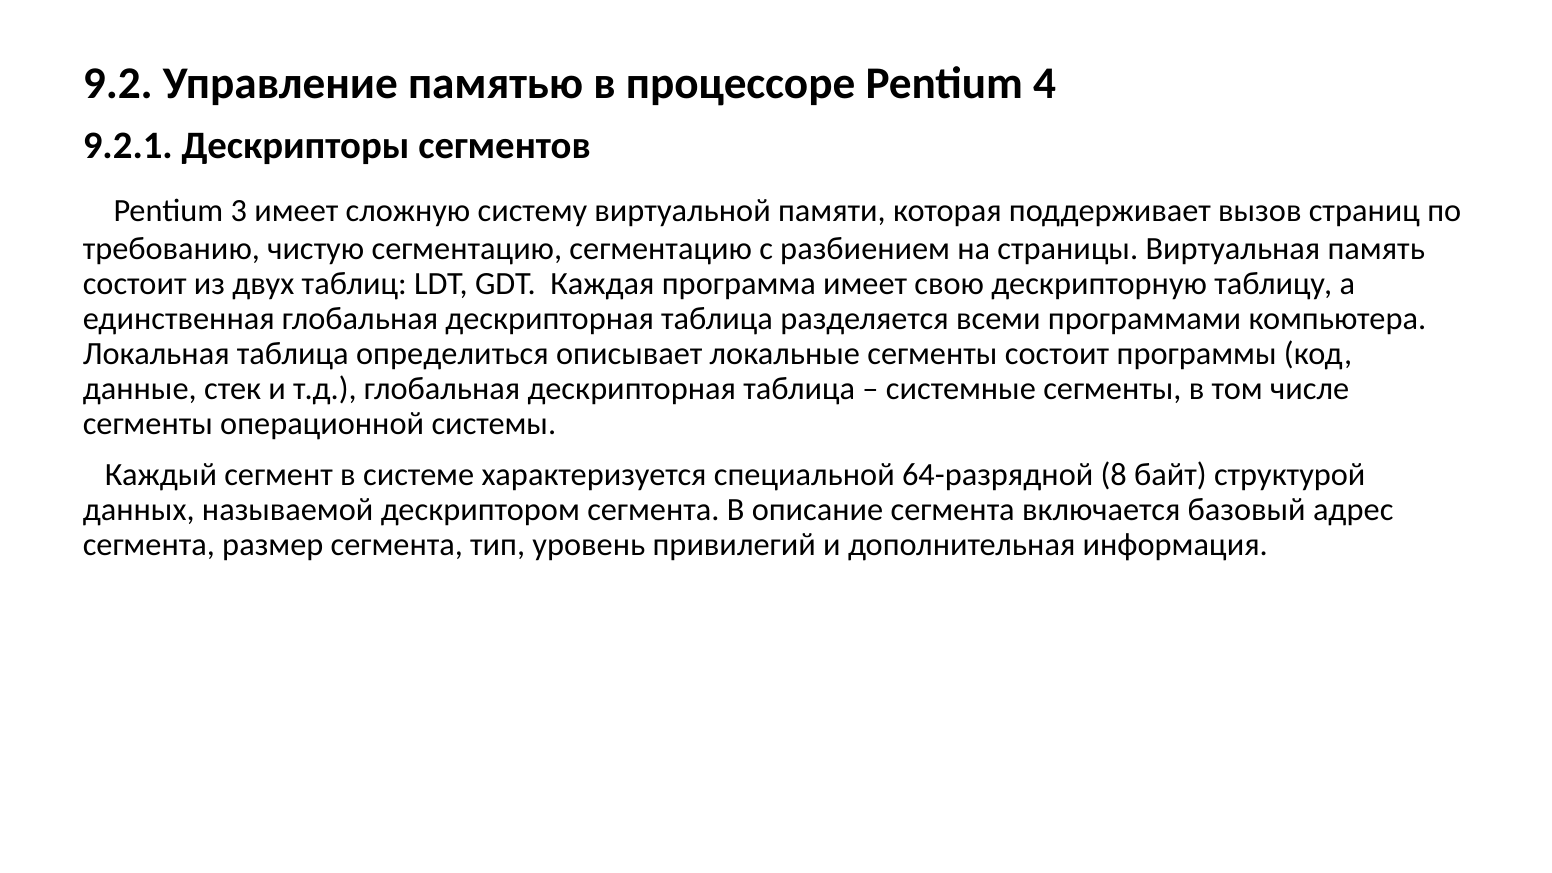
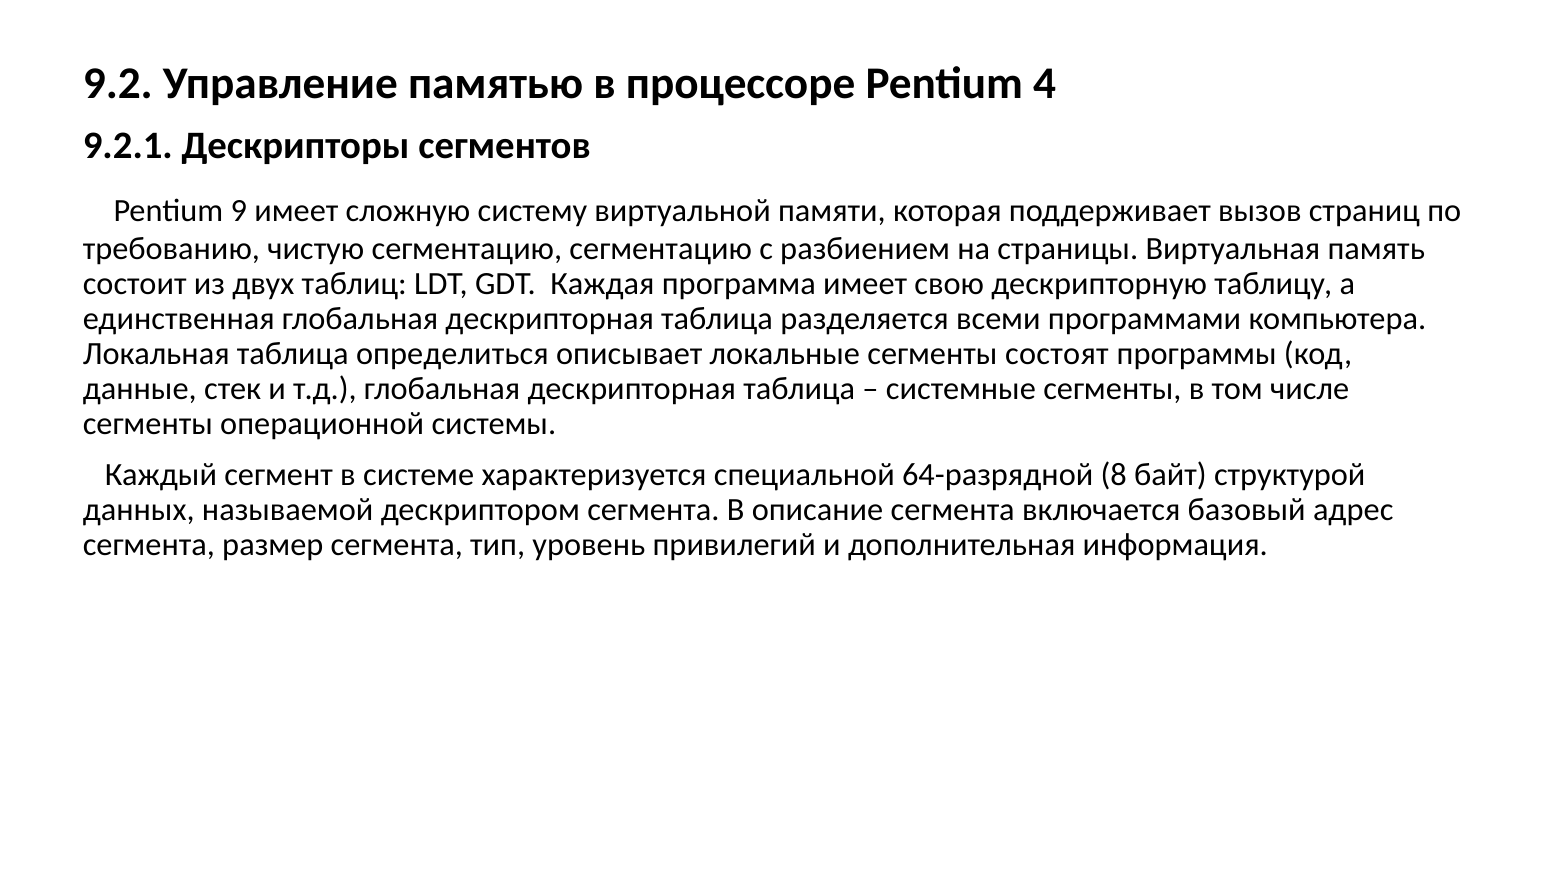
3: 3 -> 9
сегменты состоит: состоит -> состоят
